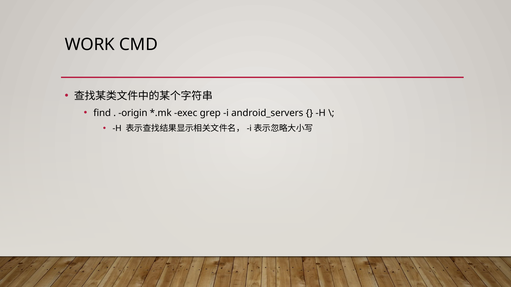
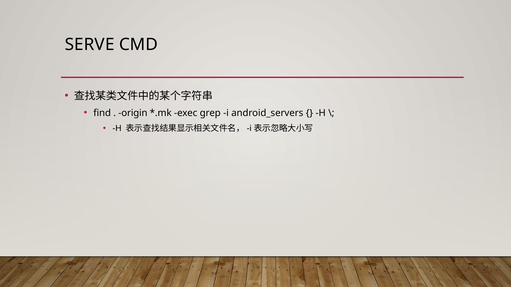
WORK: WORK -> SERVE
